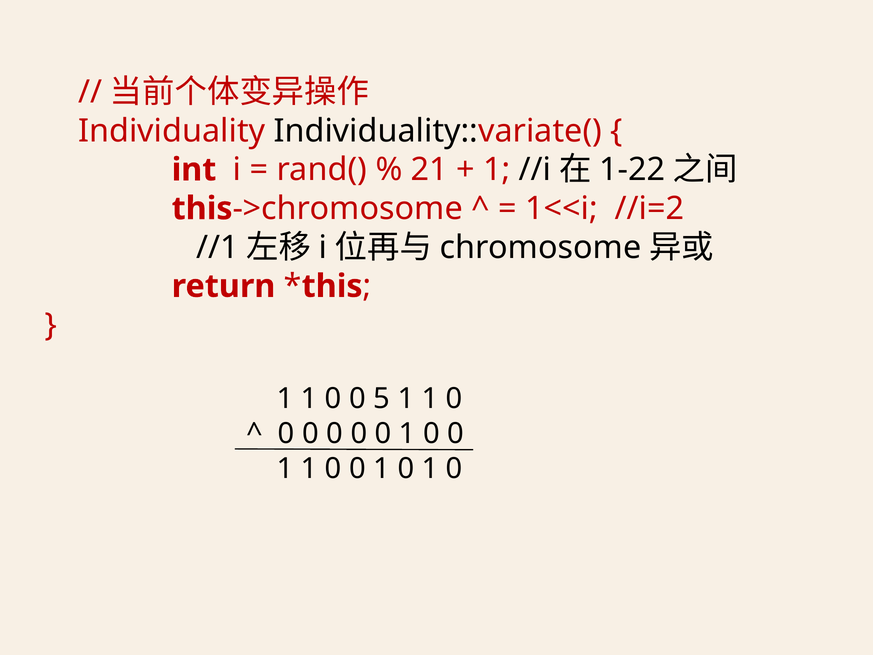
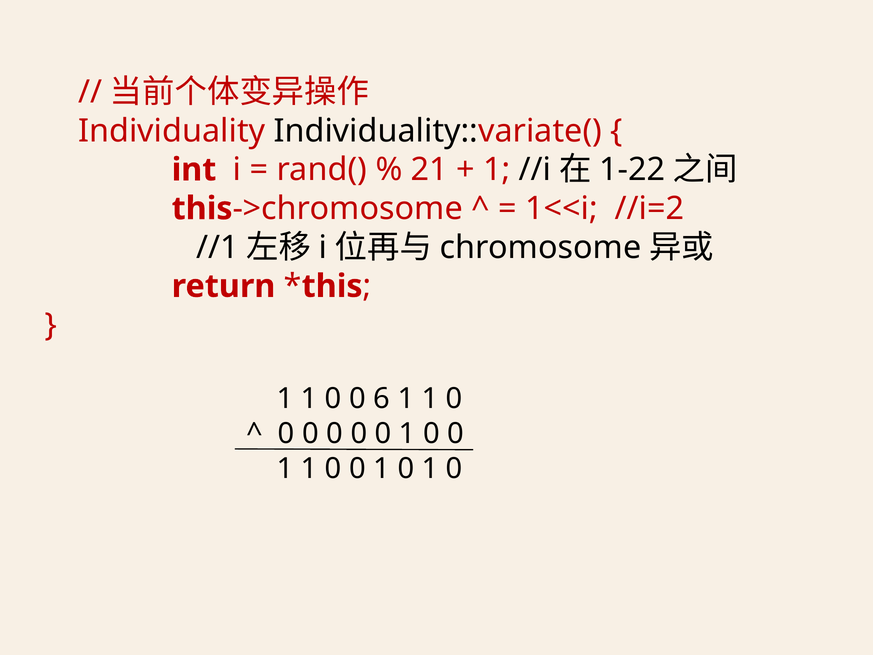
5: 5 -> 6
